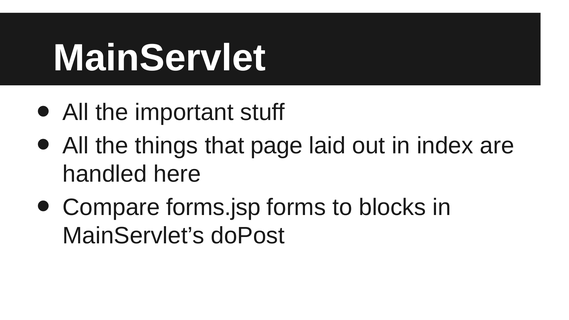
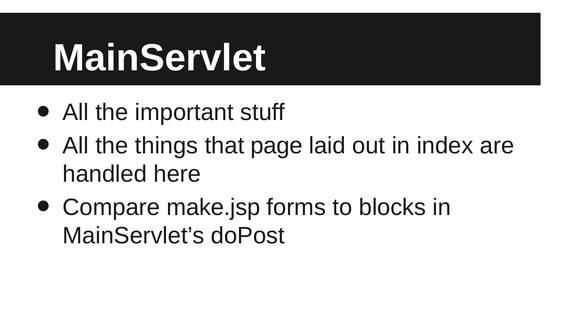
forms.jsp: forms.jsp -> make.jsp
